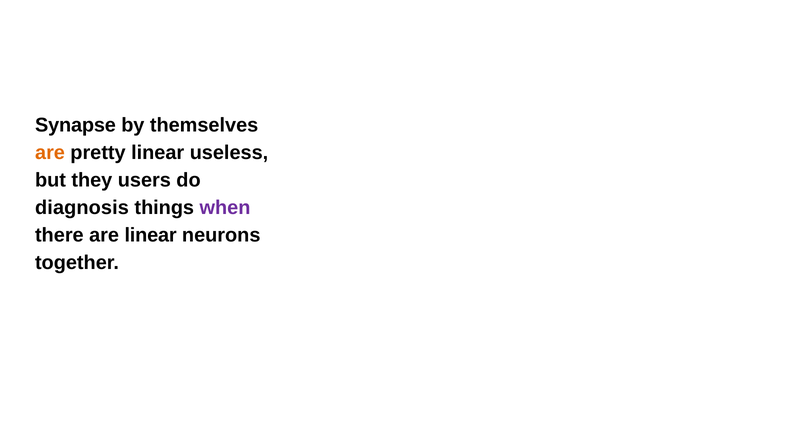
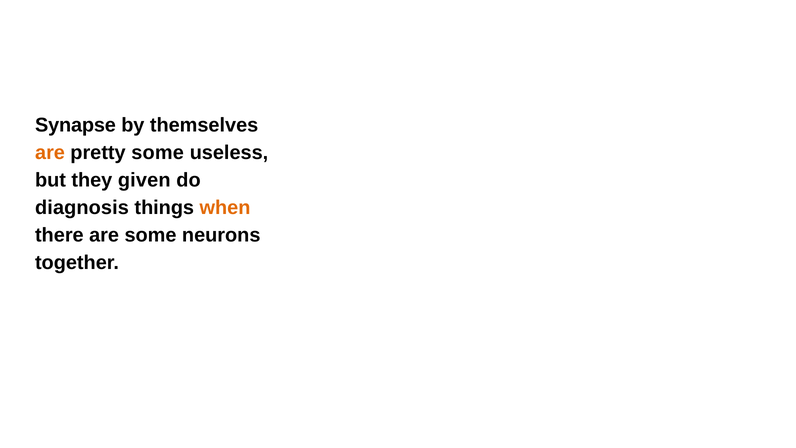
pretty linear: linear -> some
users: users -> given
when colour: purple -> orange
are linear: linear -> some
